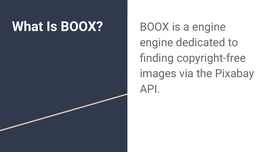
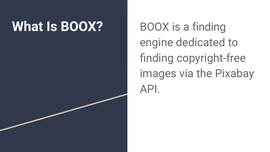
a engine: engine -> finding
